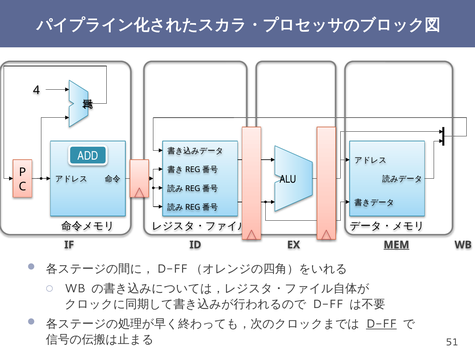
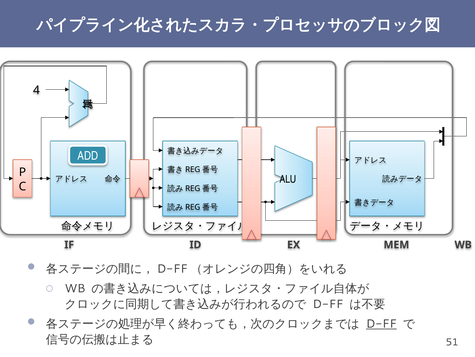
MEM underline: present -> none
